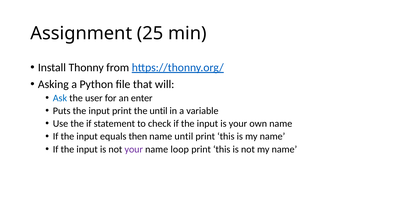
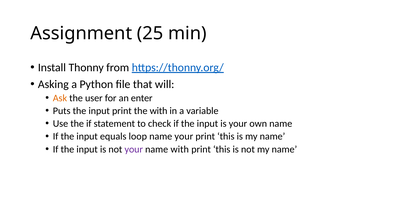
Ask colour: blue -> orange
the until: until -> with
then: then -> loop
name until: until -> your
name loop: loop -> with
